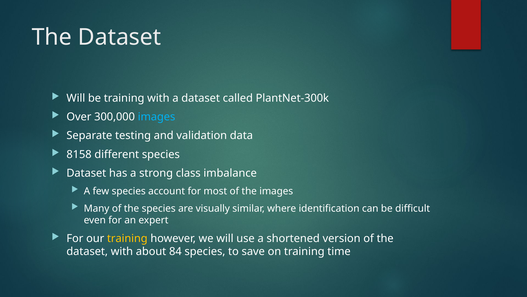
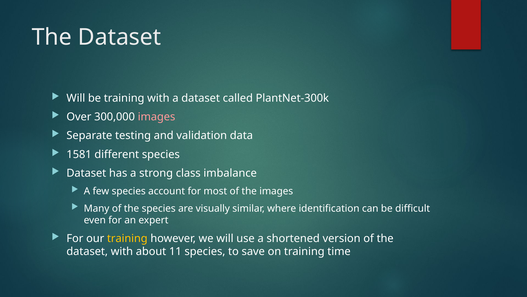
images at (157, 117) colour: light blue -> pink
8158: 8158 -> 1581
84: 84 -> 11
